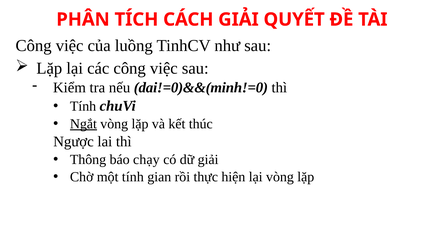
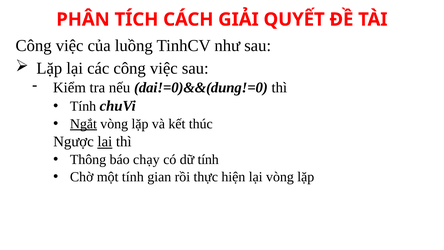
dai!=0)&&(minh!=0: dai!=0)&&(minh!=0 -> dai!=0)&&(dung!=0
lai underline: none -> present
dữ giải: giải -> tính
